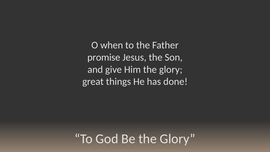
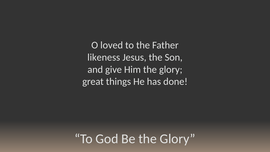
when: when -> loved
promise: promise -> likeness
